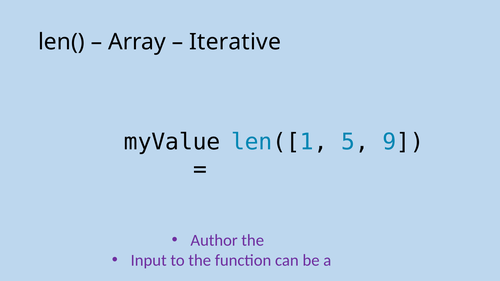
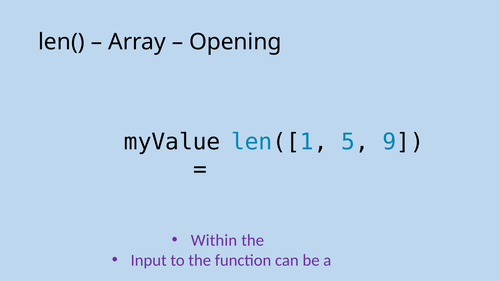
Iterative: Iterative -> Opening
Author: Author -> Within
